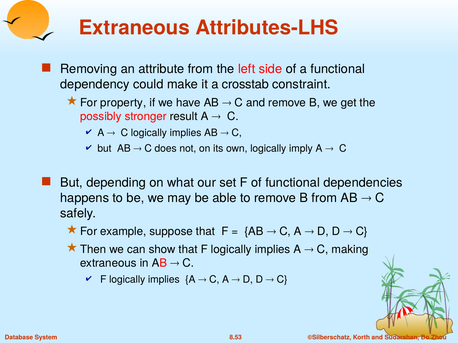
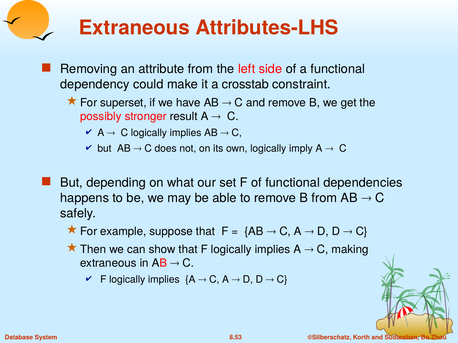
property: property -> superset
